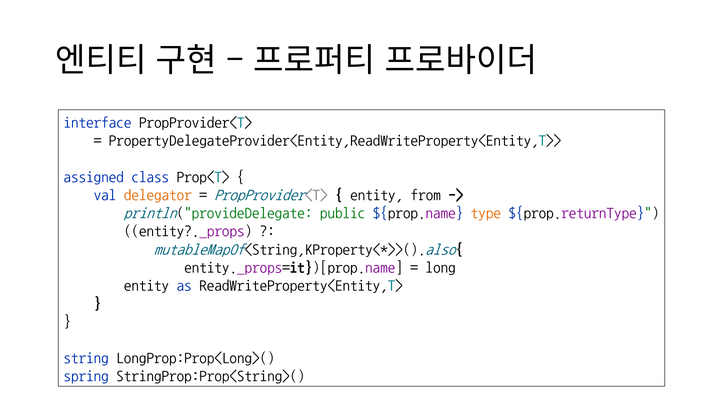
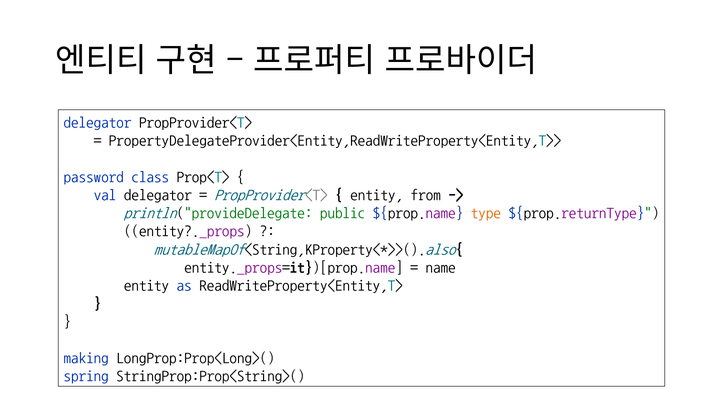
interface at (98, 122): interface -> delegator
assigned: assigned -> password
delegator at (158, 195) colour: orange -> black
long: long -> name
string: string -> making
